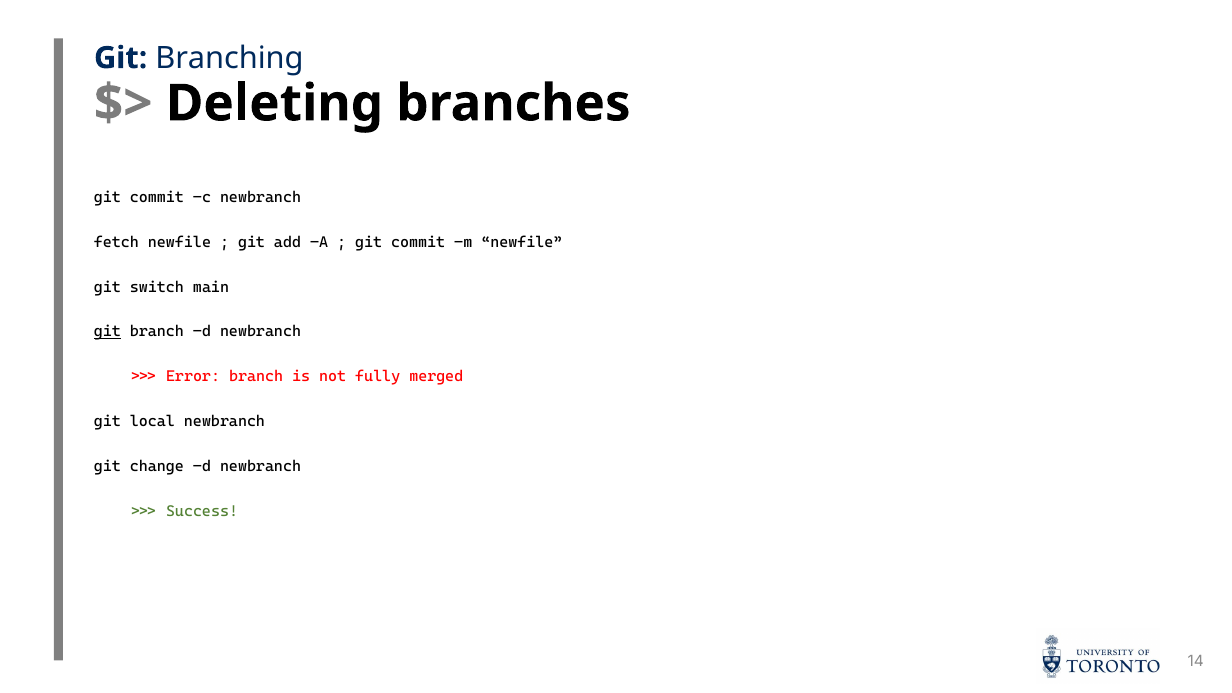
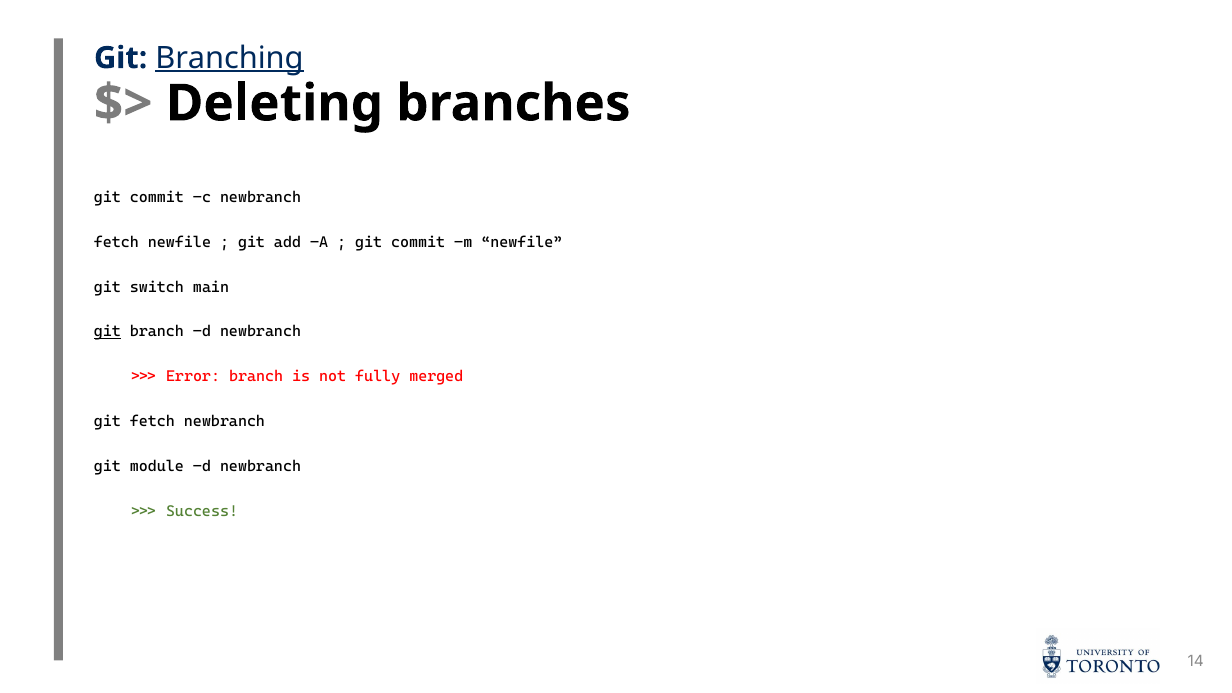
Branching underline: none -> present
git local: local -> fetch
change: change -> module
